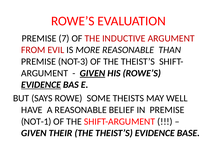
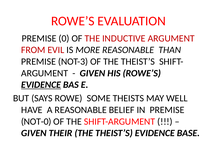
7: 7 -> 0
GIVEN at (93, 73) underline: present -> none
NOT-1: NOT-1 -> NOT-0
